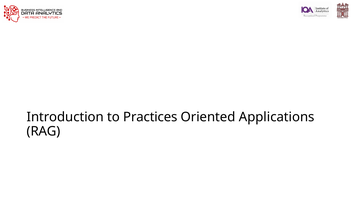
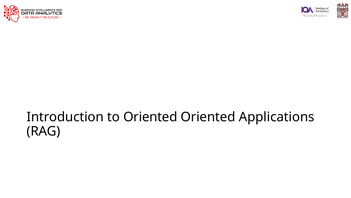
to Practices: Practices -> Oriented
